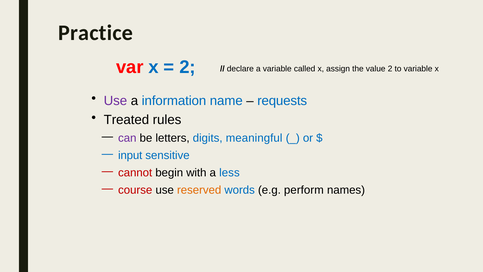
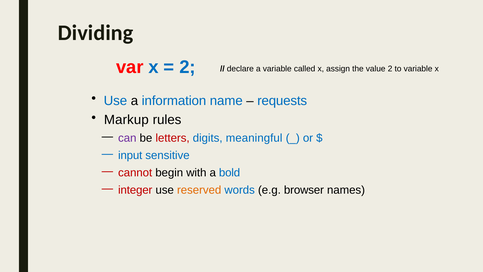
Practice: Practice -> Dividing
Use at (115, 101) colour: purple -> blue
Treated: Treated -> Markup
letters colour: black -> red
less: less -> bold
course: course -> integer
perform: perform -> browser
